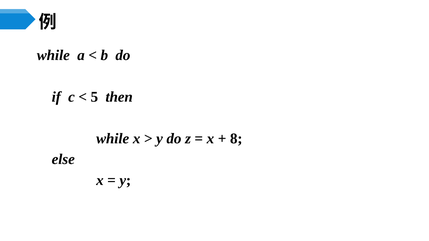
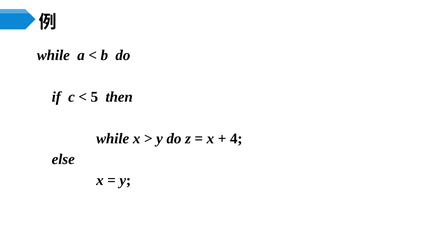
8: 8 -> 4
